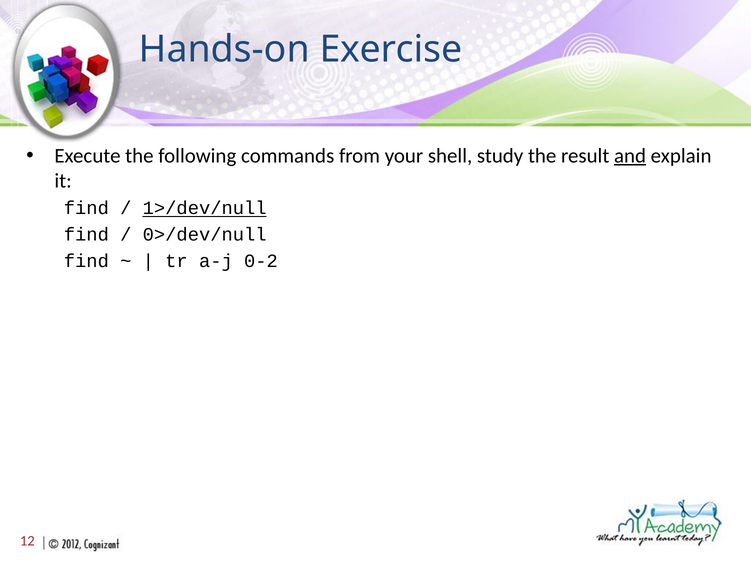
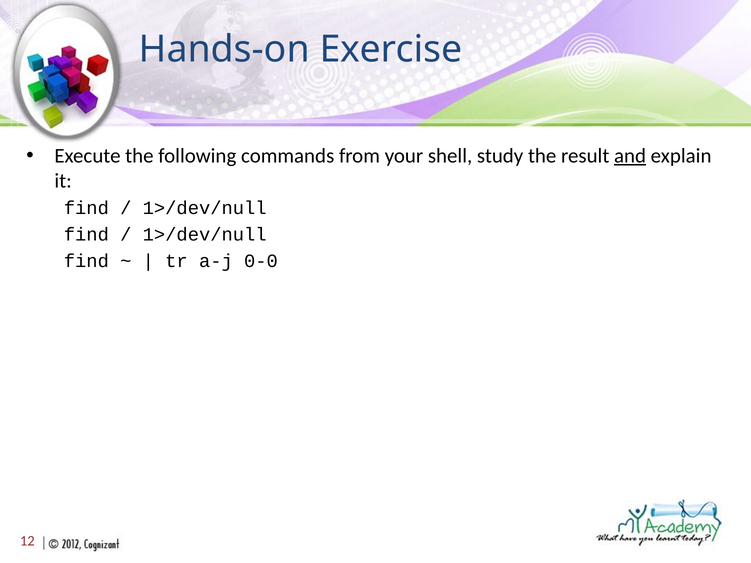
1>/dev/null at (205, 208) underline: present -> none
0>/dev/null at (205, 235): 0>/dev/null -> 1>/dev/null
0-2: 0-2 -> 0-0
